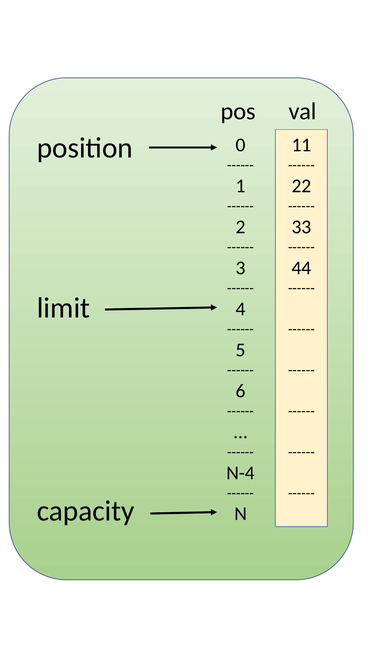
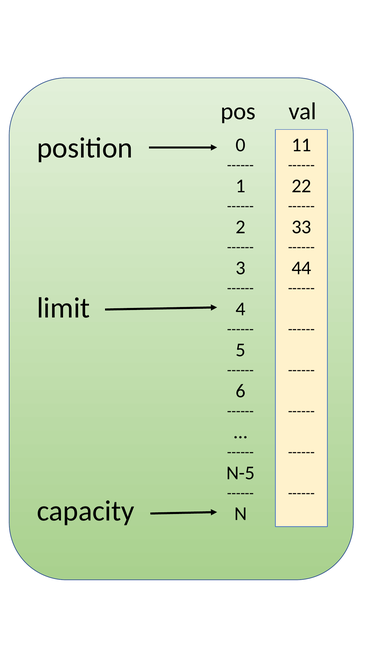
N-4: N-4 -> N-5
